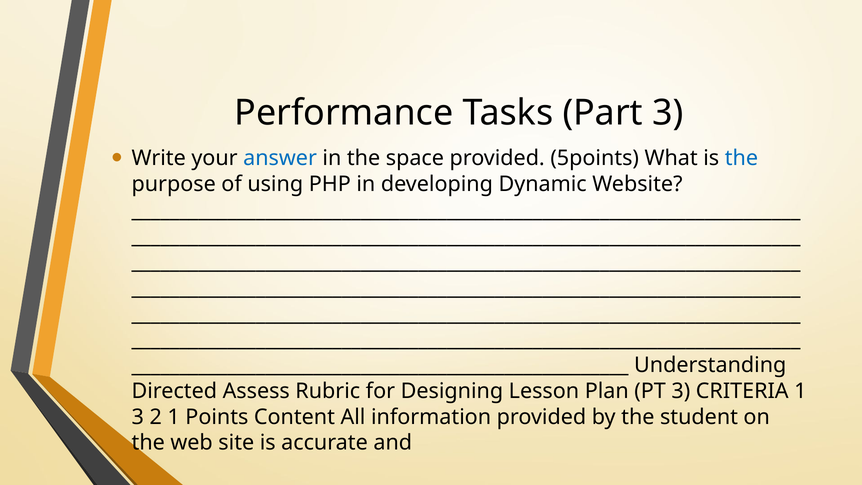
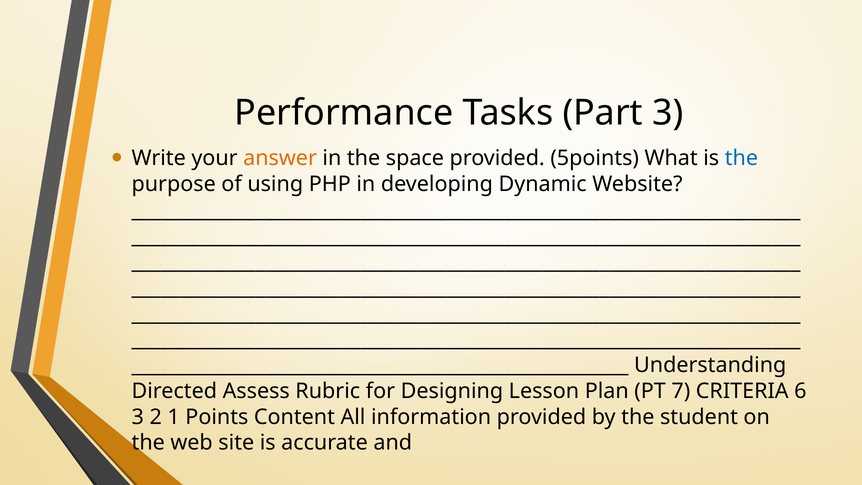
answer colour: blue -> orange
PT 3: 3 -> 7
CRITERIA 1: 1 -> 6
